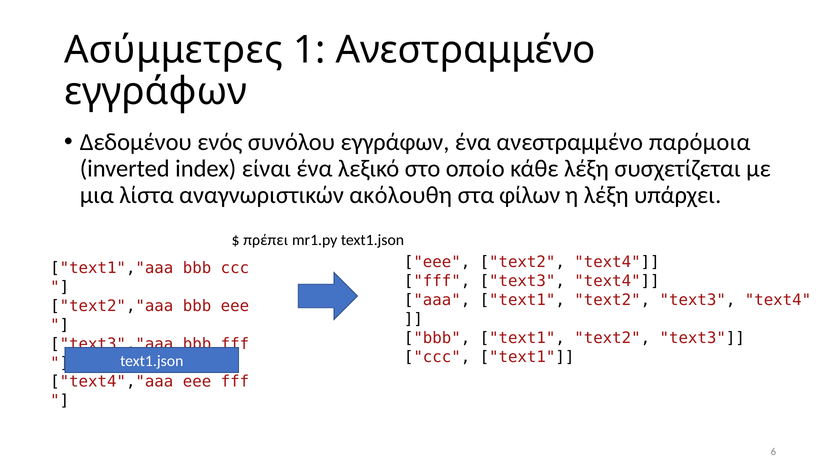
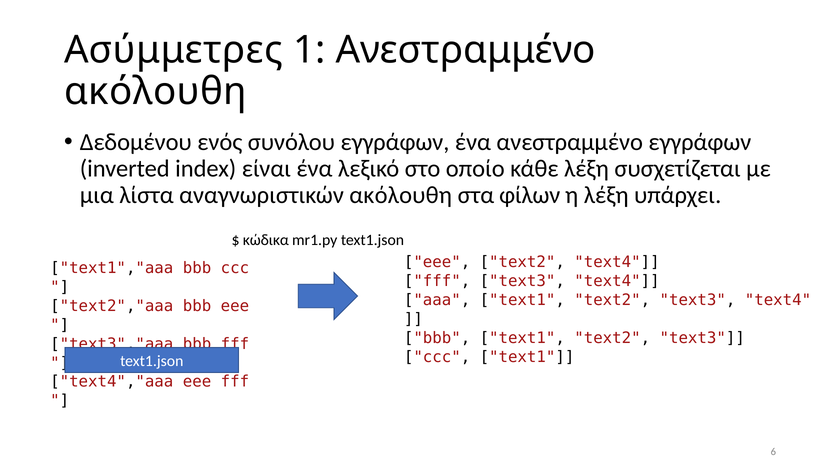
εγγράφων at (156, 91): εγγράφων -> ακόλουθη
ανεστραμμένο παρόμοια: παρόμοια -> εγγράφων
πρέπει: πρέπει -> κώδικα
